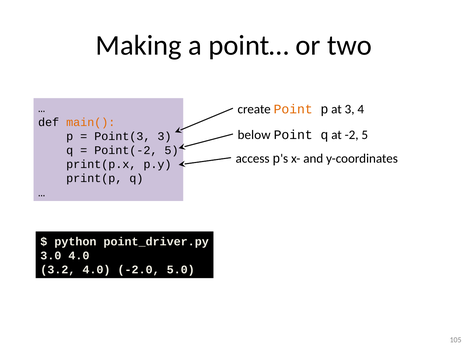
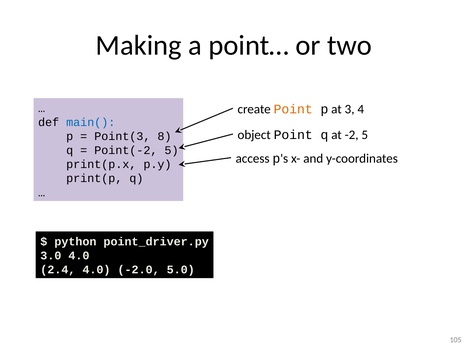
main( colour: orange -> blue
below: below -> object
Point(3 3: 3 -> 8
3.2: 3.2 -> 2.4
